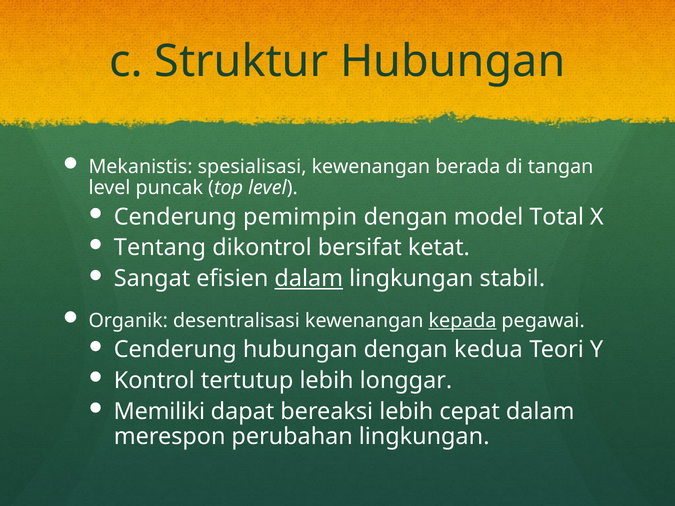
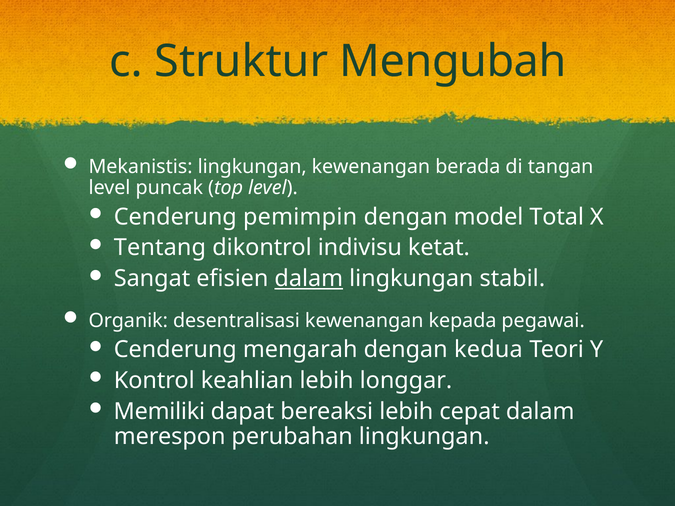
Struktur Hubungan: Hubungan -> Mengubah
Mekanistis spesialisasi: spesialisasi -> lingkungan
bersifat: bersifat -> indivisu
kepada underline: present -> none
Cenderung hubungan: hubungan -> mengarah
tertutup: tertutup -> keahlian
